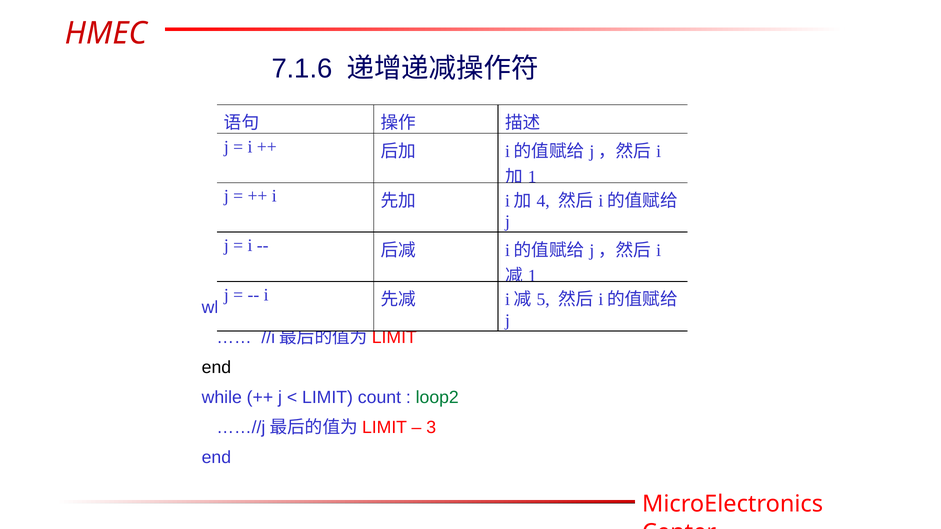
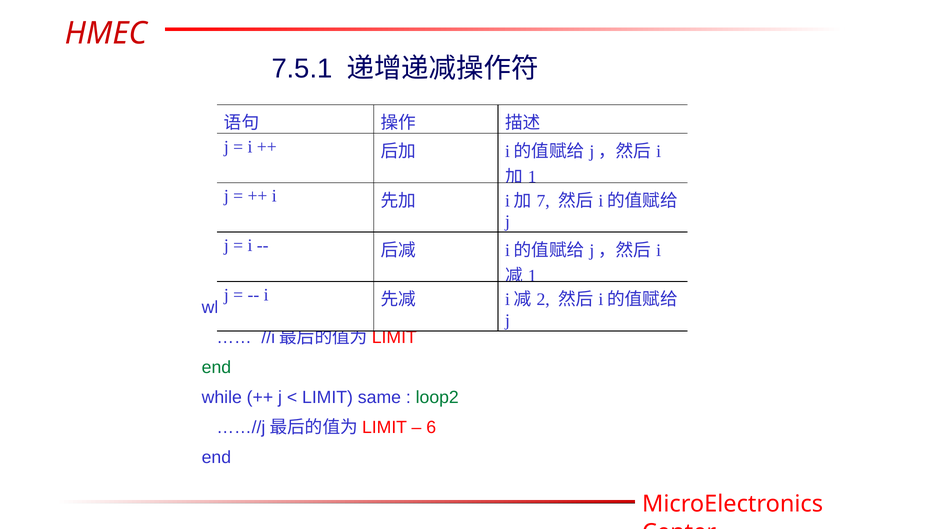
7.1.6: 7.1.6 -> 7.5.1
4: 4 -> 7
5: 5 -> 2
end at (216, 367) colour: black -> green
count: count -> same
3: 3 -> 6
